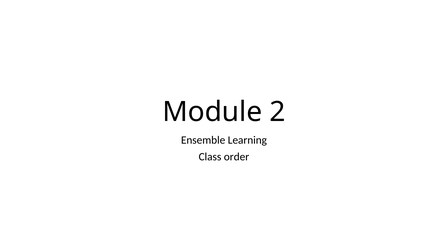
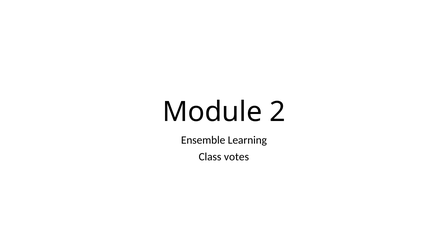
order: order -> votes
